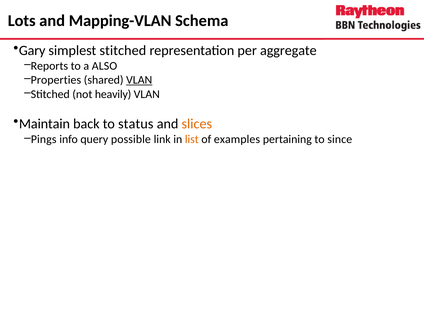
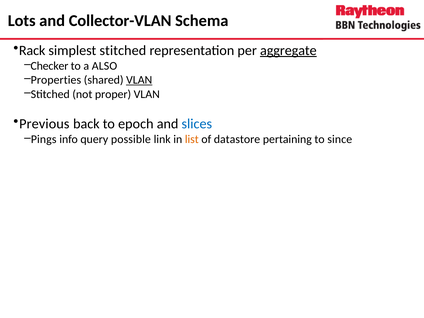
Mapping-VLAN: Mapping-VLAN -> Collector-VLAN
Gary: Gary -> Rack
aggregate underline: none -> present
Reports: Reports -> Checker
heavily: heavily -> proper
Maintain: Maintain -> Previous
status: status -> epoch
slices colour: orange -> blue
examples: examples -> datastore
